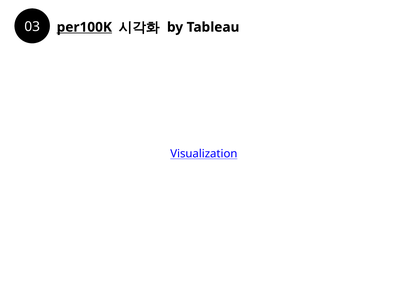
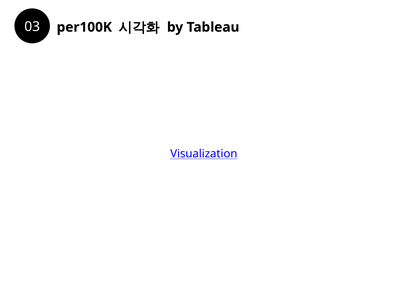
per100K underline: present -> none
